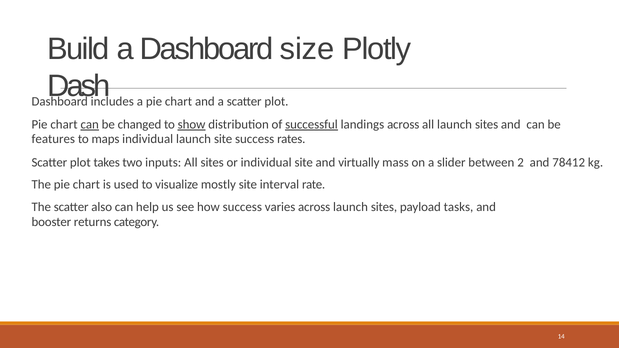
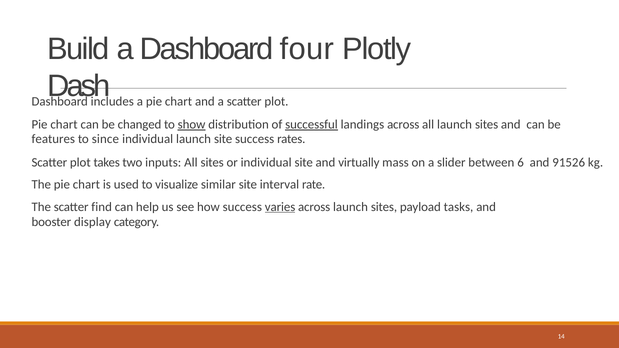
size: size -> four
can at (90, 124) underline: present -> none
maps: maps -> since
2: 2 -> 6
78412: 78412 -> 91526
mostly: mostly -> similar
also: also -> find
varies underline: none -> present
returns: returns -> display
